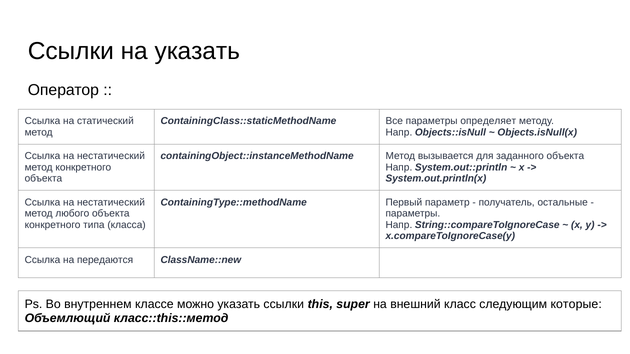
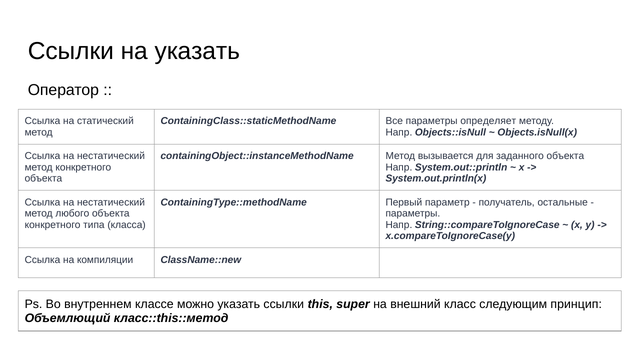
передаются: передаются -> компиляции
которые: которые -> принцип
